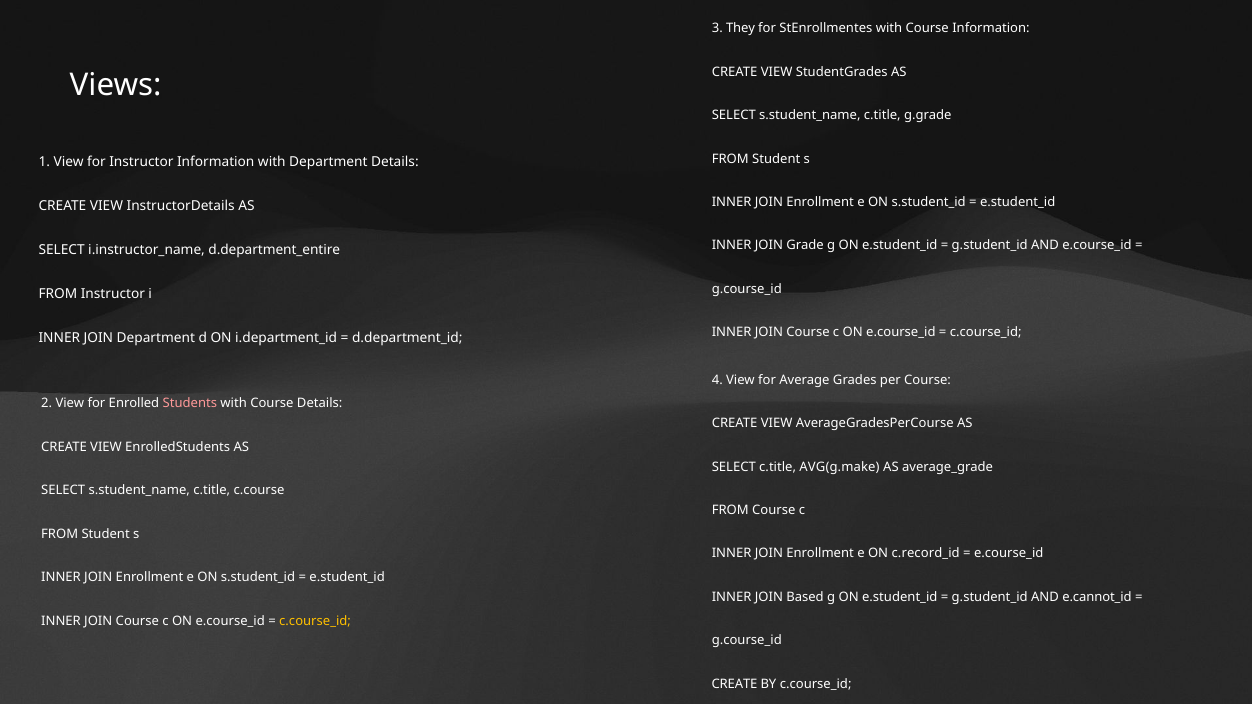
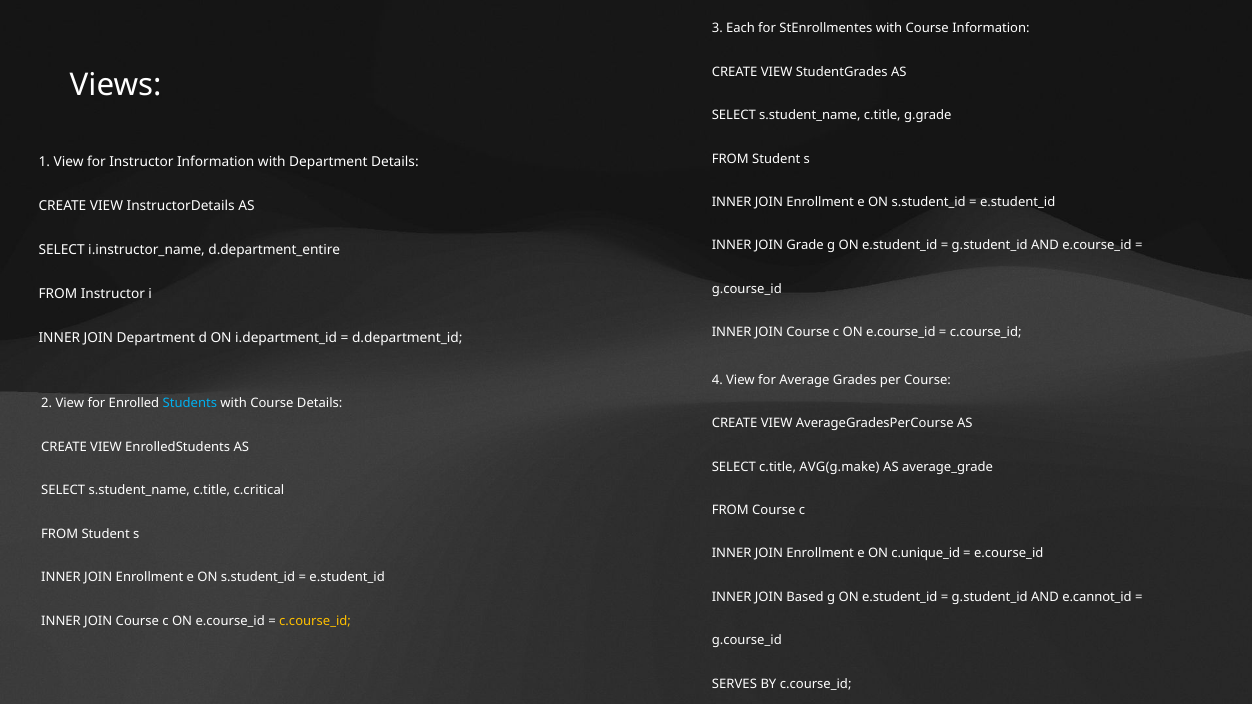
They: They -> Each
Students colour: pink -> light blue
c.course: c.course -> c.critical
c.record_id: c.record_id -> c.unique_id
CREATE at (735, 684): CREATE -> SERVES
